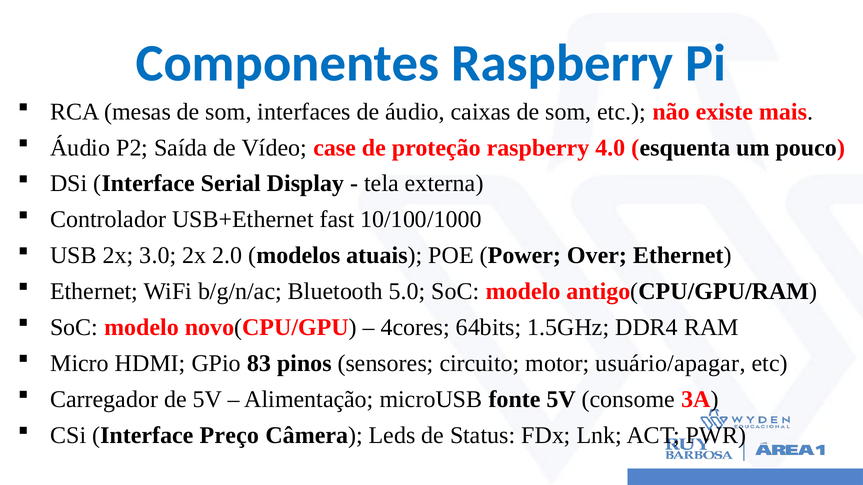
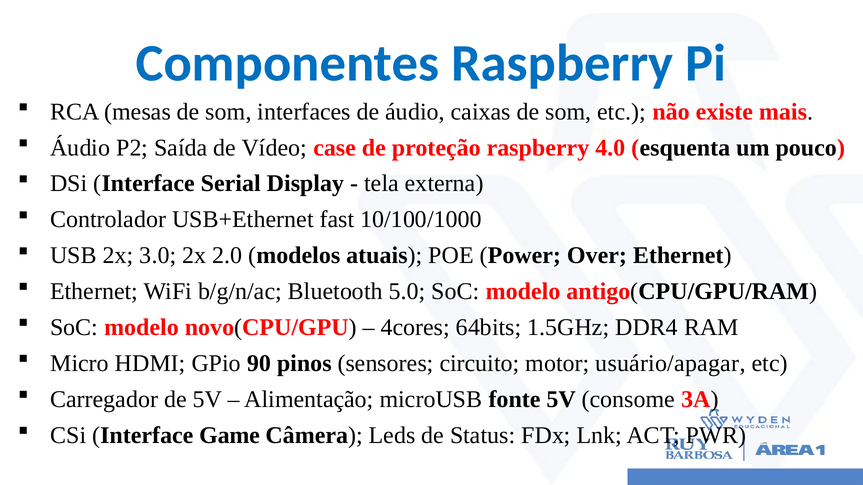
83: 83 -> 90
Preço: Preço -> Game
